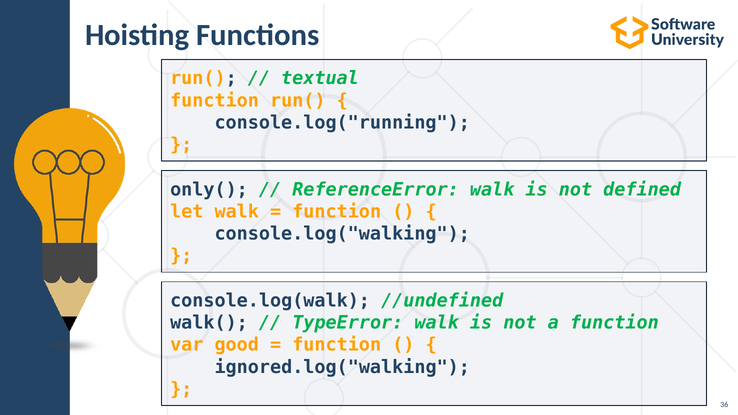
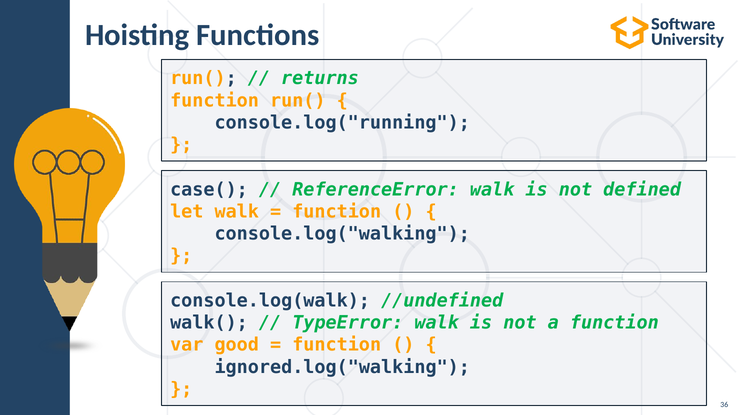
textual: textual -> returns
only(: only( -> case(
